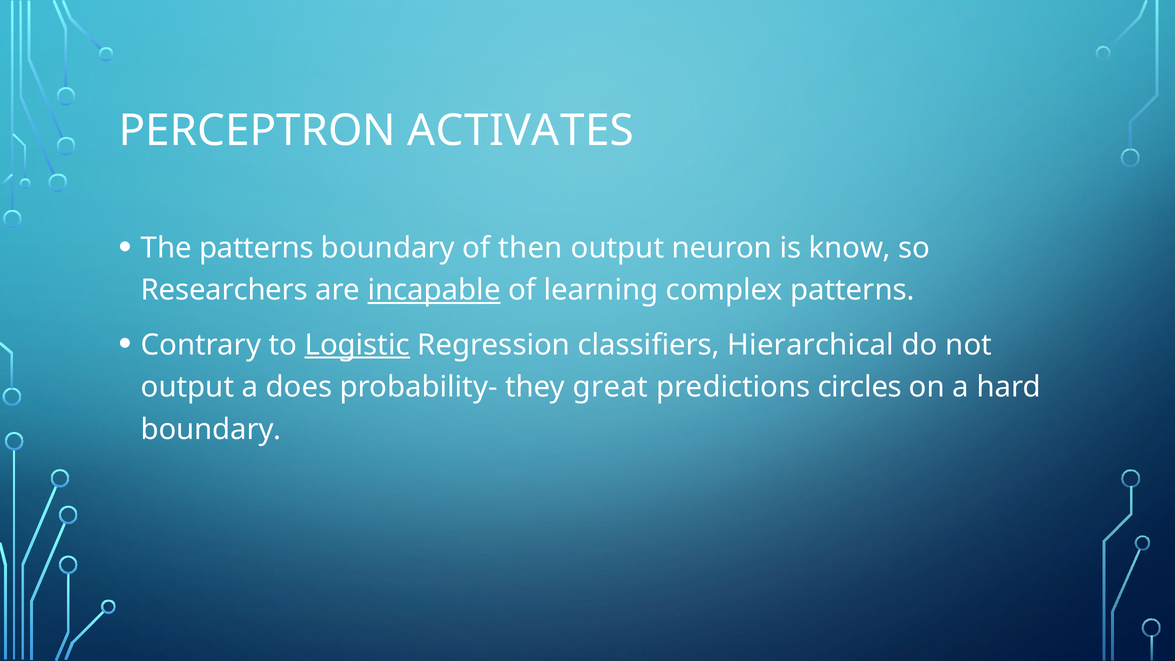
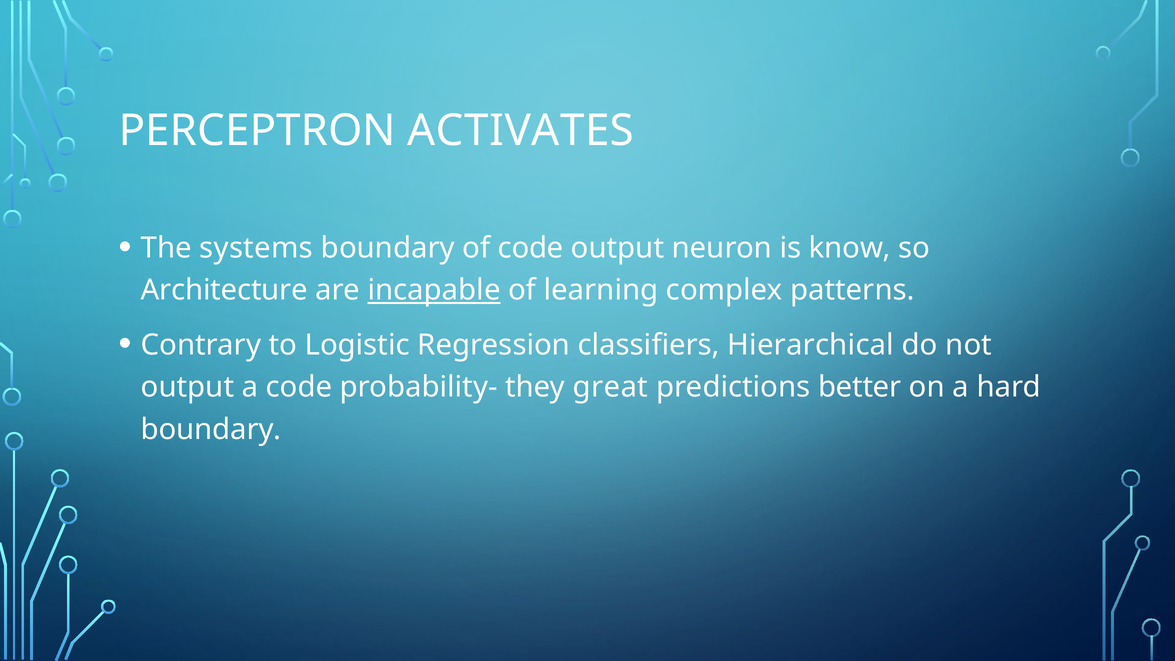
The patterns: patterns -> systems
of then: then -> code
Researchers: Researchers -> Architecture
Logistic underline: present -> none
a does: does -> code
circles: circles -> better
